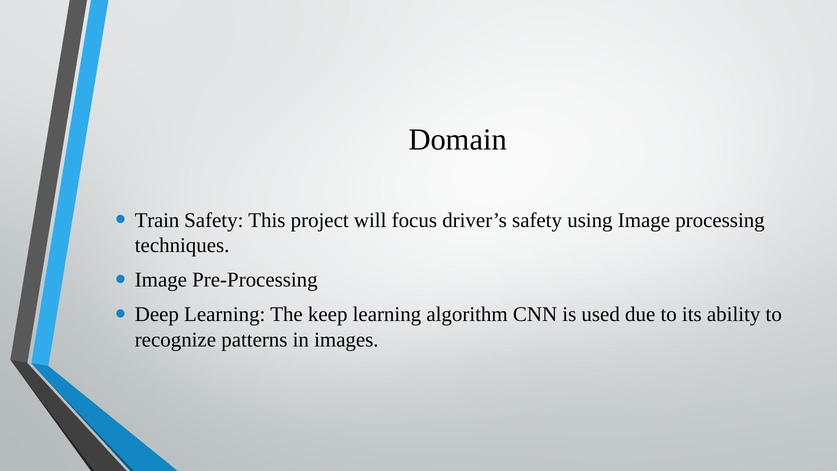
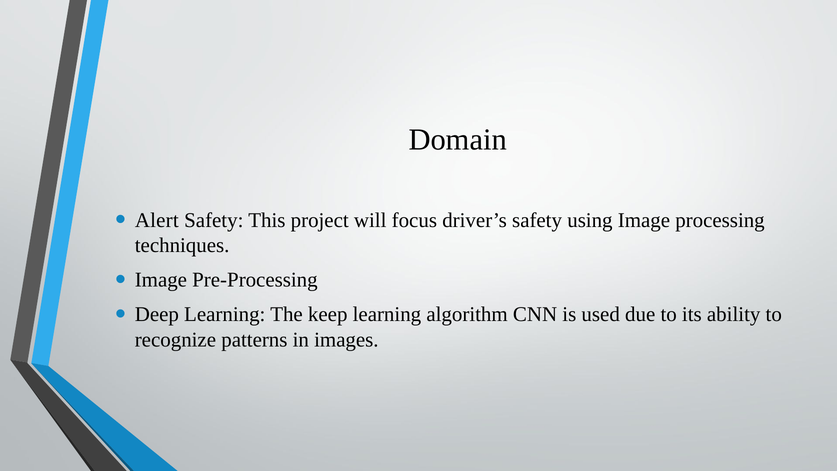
Train: Train -> Alert
